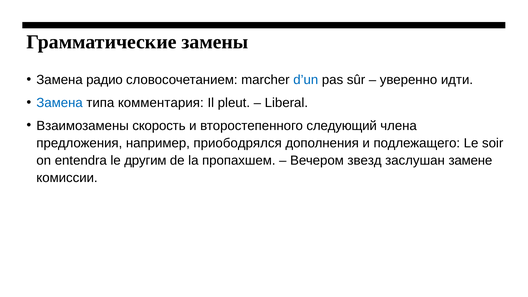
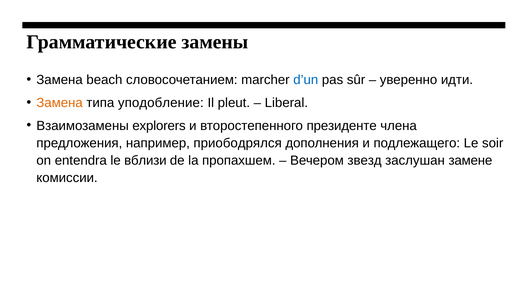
радио: радио -> beach
Замена at (60, 103) colour: blue -> orange
комментария: комментария -> уподобление
скорость: скорость -> explorers
следующий: следующий -> президенте
другим: другим -> вблизи
